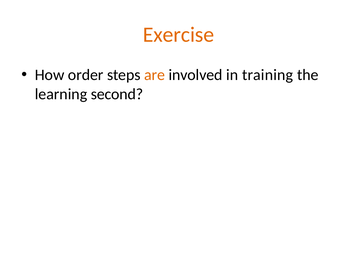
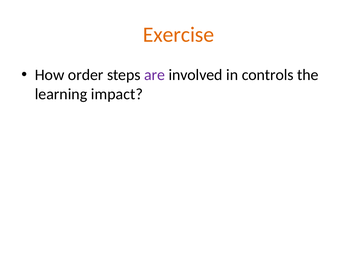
are colour: orange -> purple
training: training -> controls
second: second -> impact
